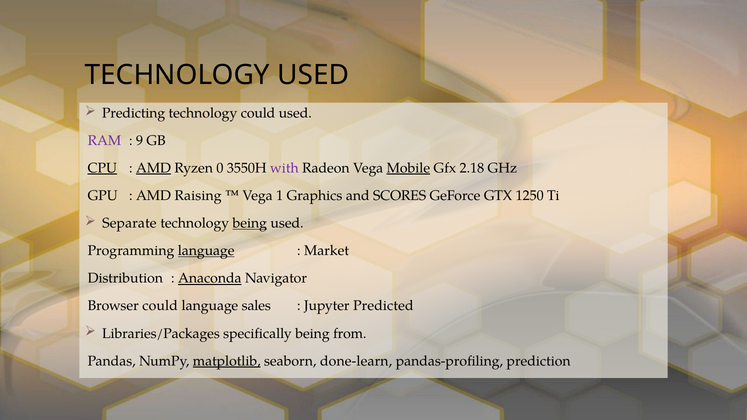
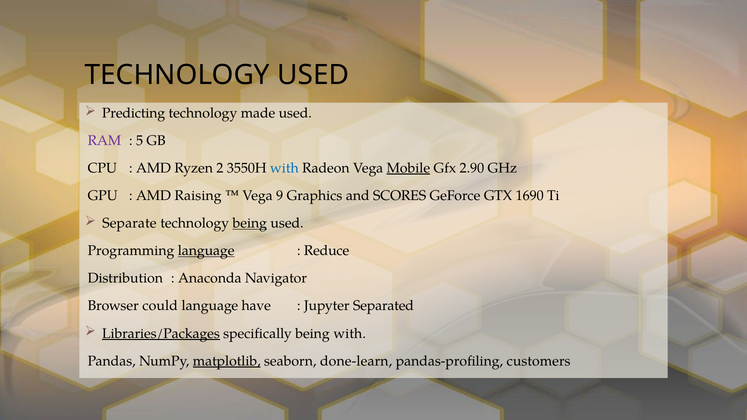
technology could: could -> made
9: 9 -> 5
CPU underline: present -> none
AMD at (153, 168) underline: present -> none
0: 0 -> 2
with at (284, 168) colour: purple -> blue
2.18: 2.18 -> 2.90
1: 1 -> 9
1250: 1250 -> 1690
Market: Market -> Reduce
Anaconda underline: present -> none
sales: sales -> have
Predicted: Predicted -> Separated
Libraries/Packages underline: none -> present
being from: from -> with
prediction: prediction -> customers
